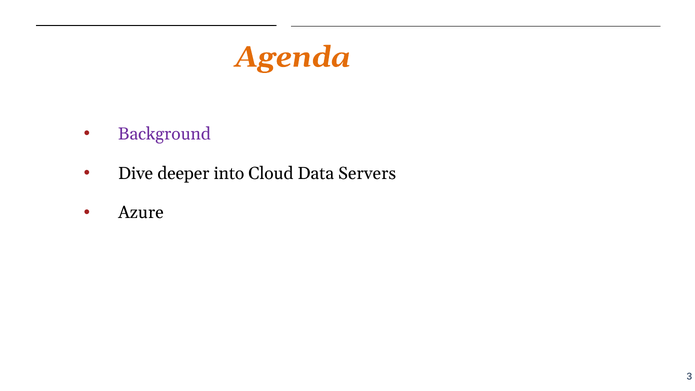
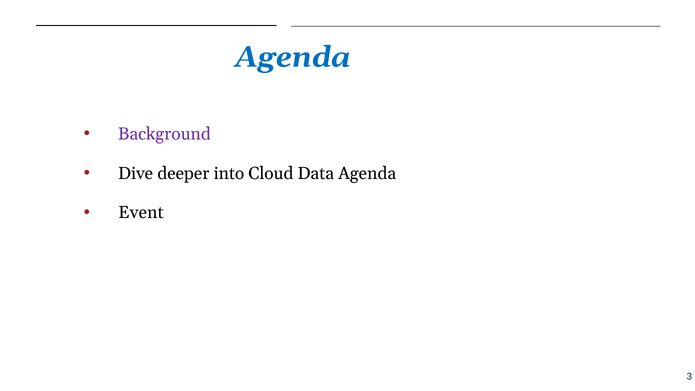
Agenda at (293, 57) colour: orange -> blue
Data Servers: Servers -> Agenda
Azure: Azure -> Event
